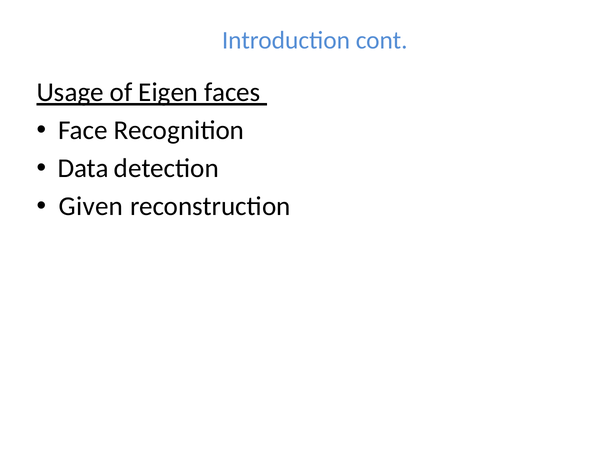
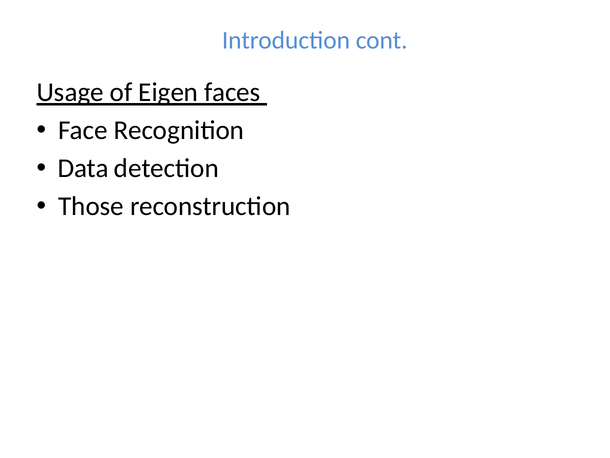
Given: Given -> Those
